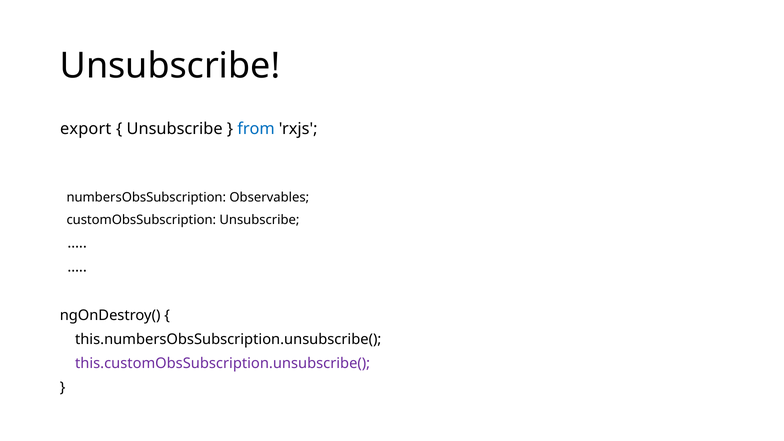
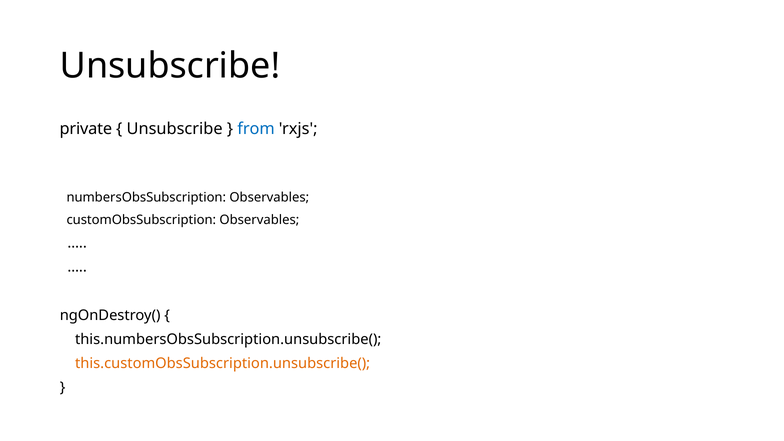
export: export -> private
customObsSubscription Unsubscribe: Unsubscribe -> Observables
this.customObsSubscription.unsubscribe( colour: purple -> orange
